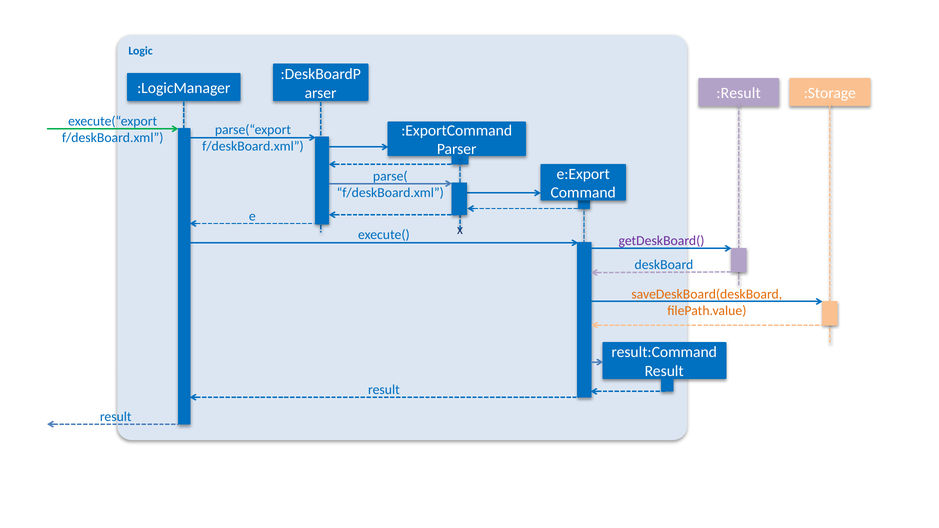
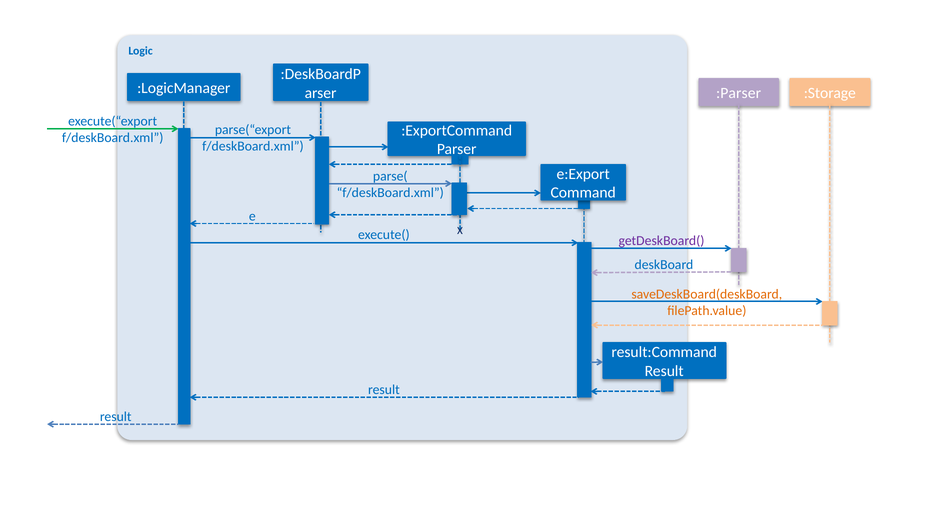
:Result: :Result -> :Parser
